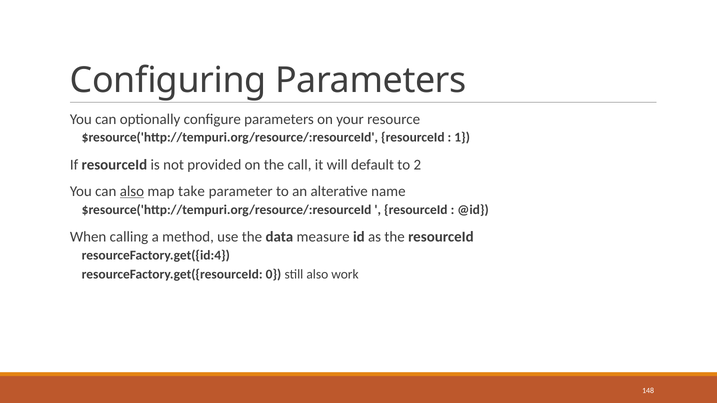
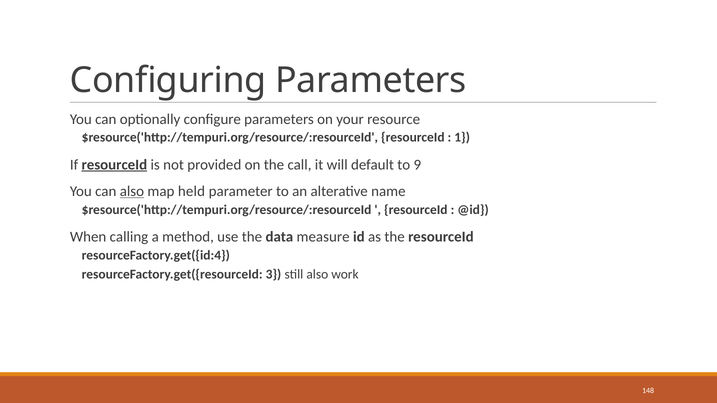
resourceId at (114, 165) underline: none -> present
2: 2 -> 9
take: take -> held
0: 0 -> 3
